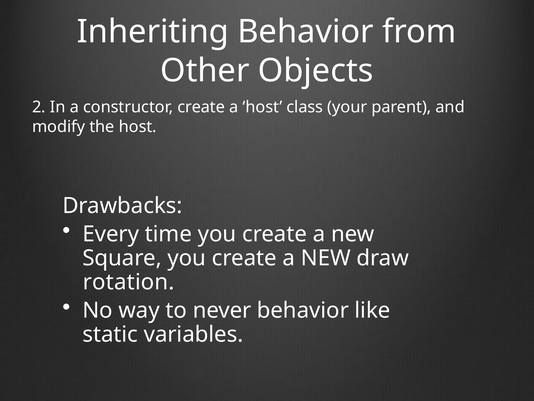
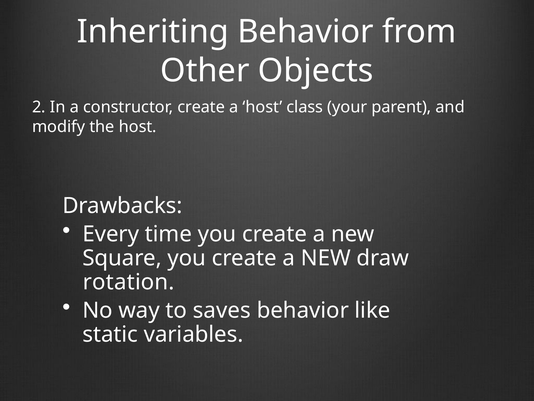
never: never -> saves
